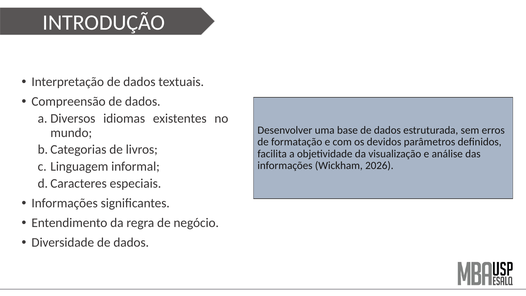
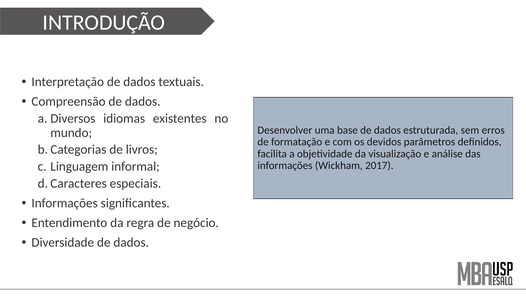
2026: 2026 -> 2017
